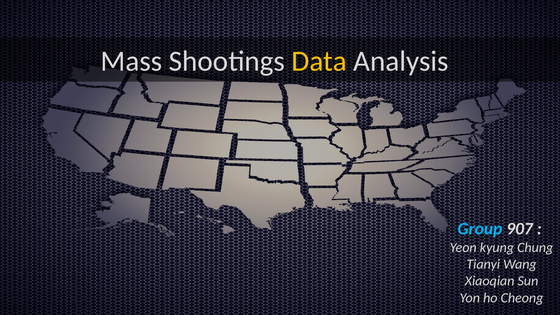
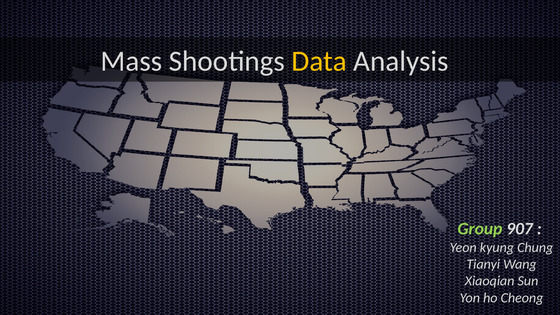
Group colour: light blue -> light green
